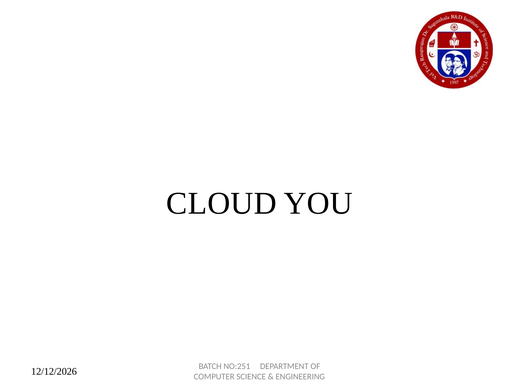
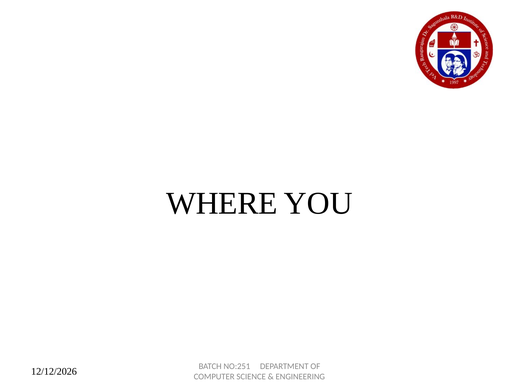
CLOUD: CLOUD -> WHERE
